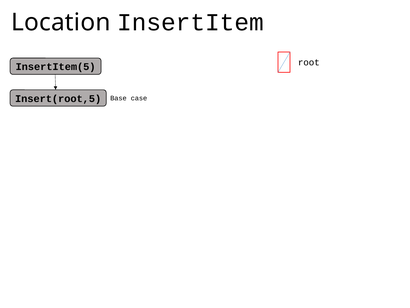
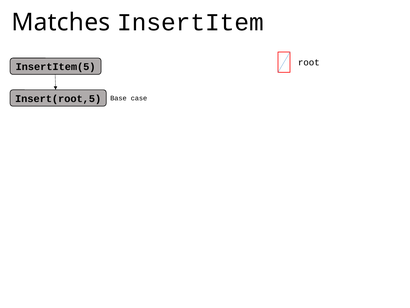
Location: Location -> Matches
